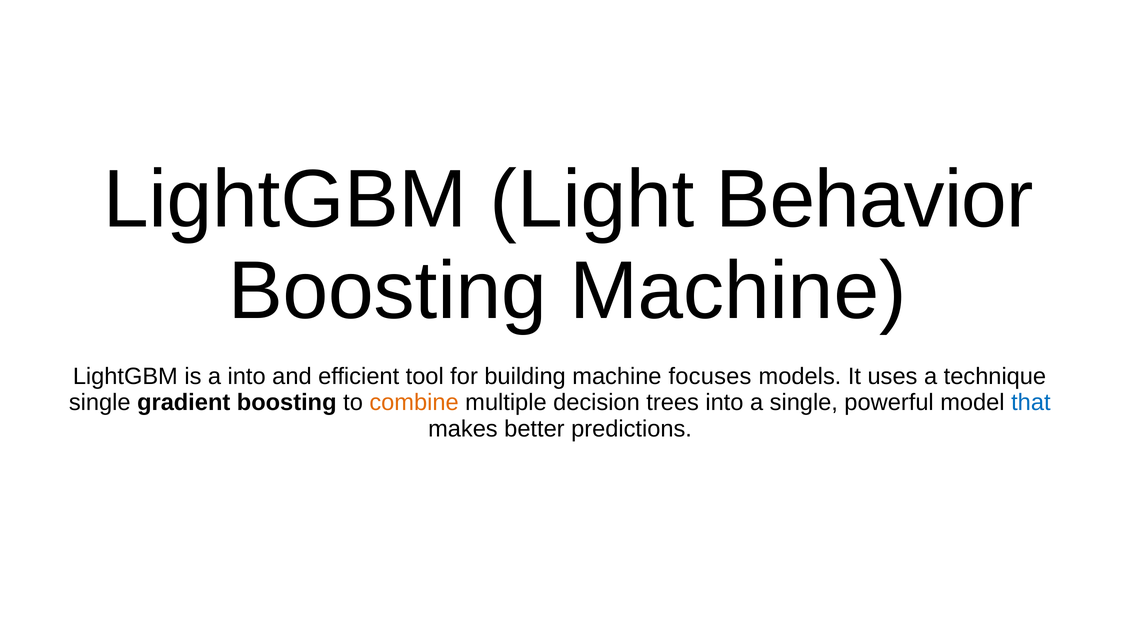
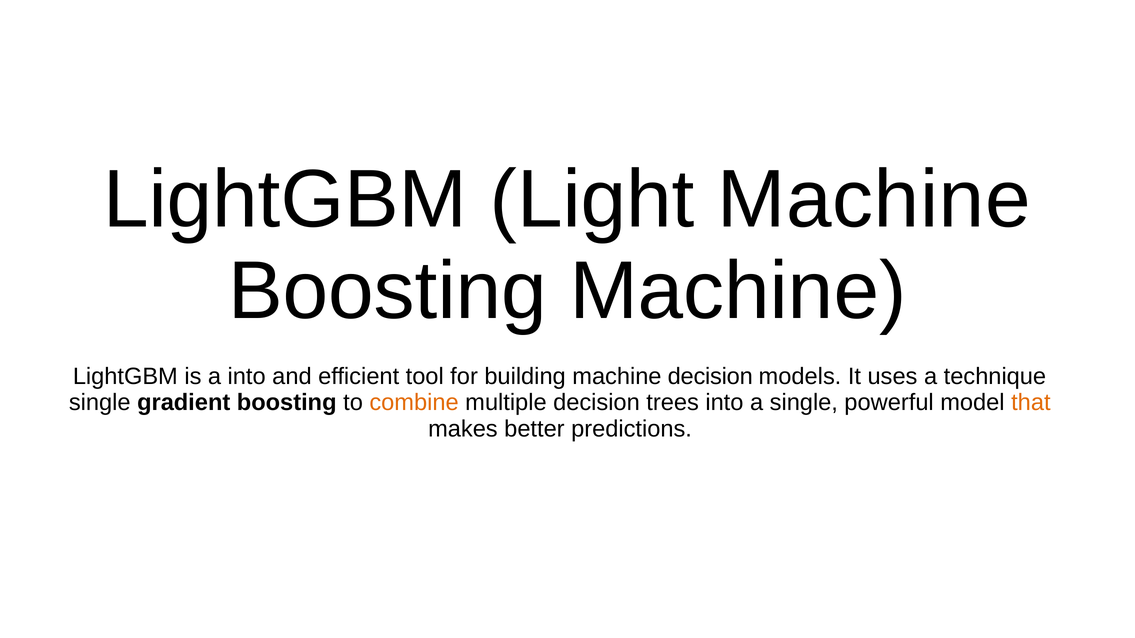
Light Behavior: Behavior -> Machine
machine focuses: focuses -> decision
that colour: blue -> orange
